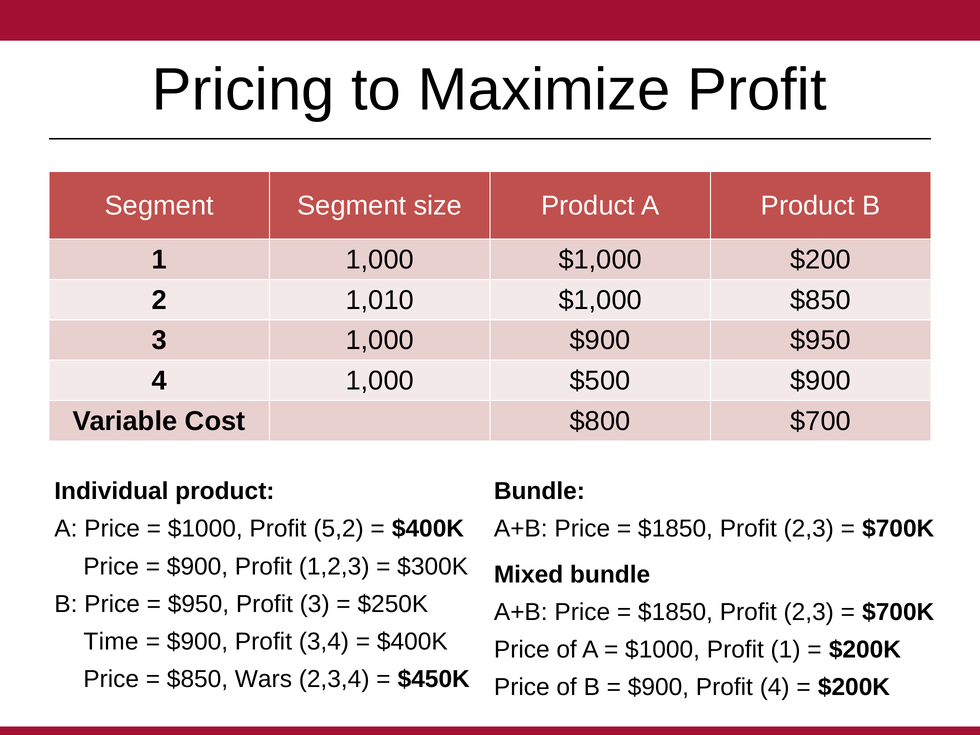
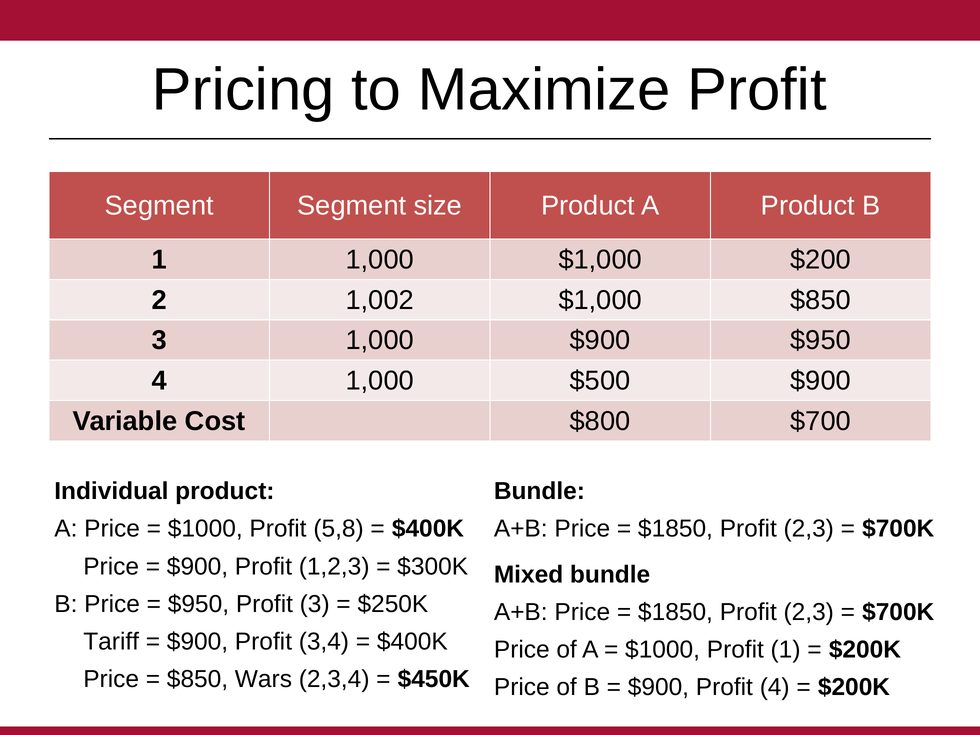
1,010: 1,010 -> 1,002
5,2: 5,2 -> 5,8
Time: Time -> Tariff
